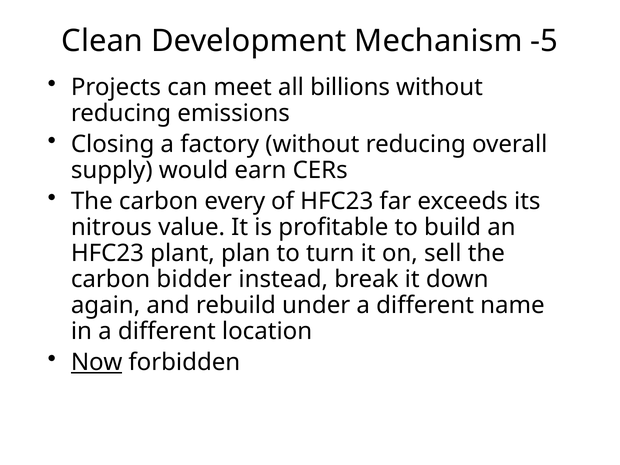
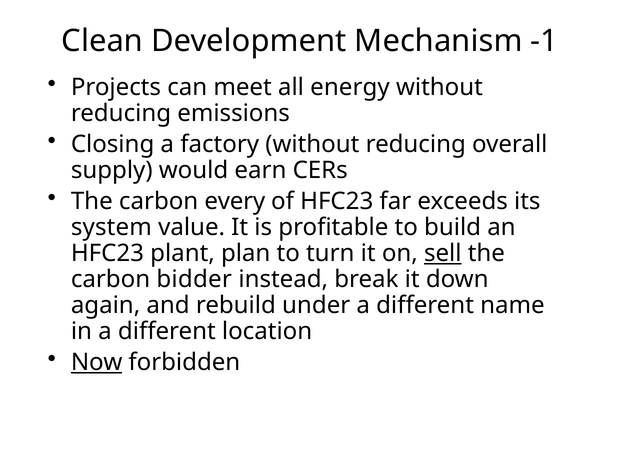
-5: -5 -> -1
billions: billions -> energy
nitrous: nitrous -> system
sell underline: none -> present
